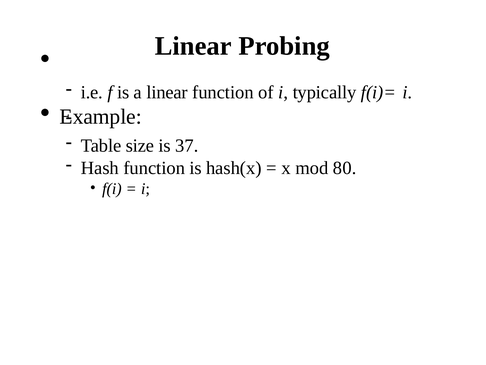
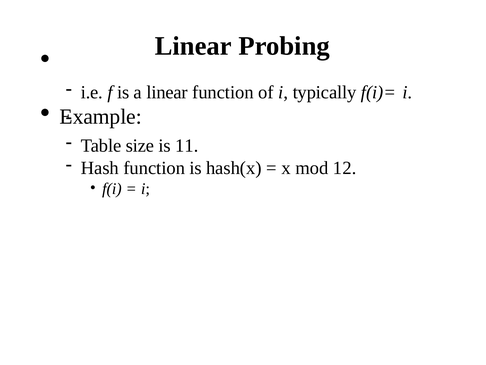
37: 37 -> 11
80: 80 -> 12
